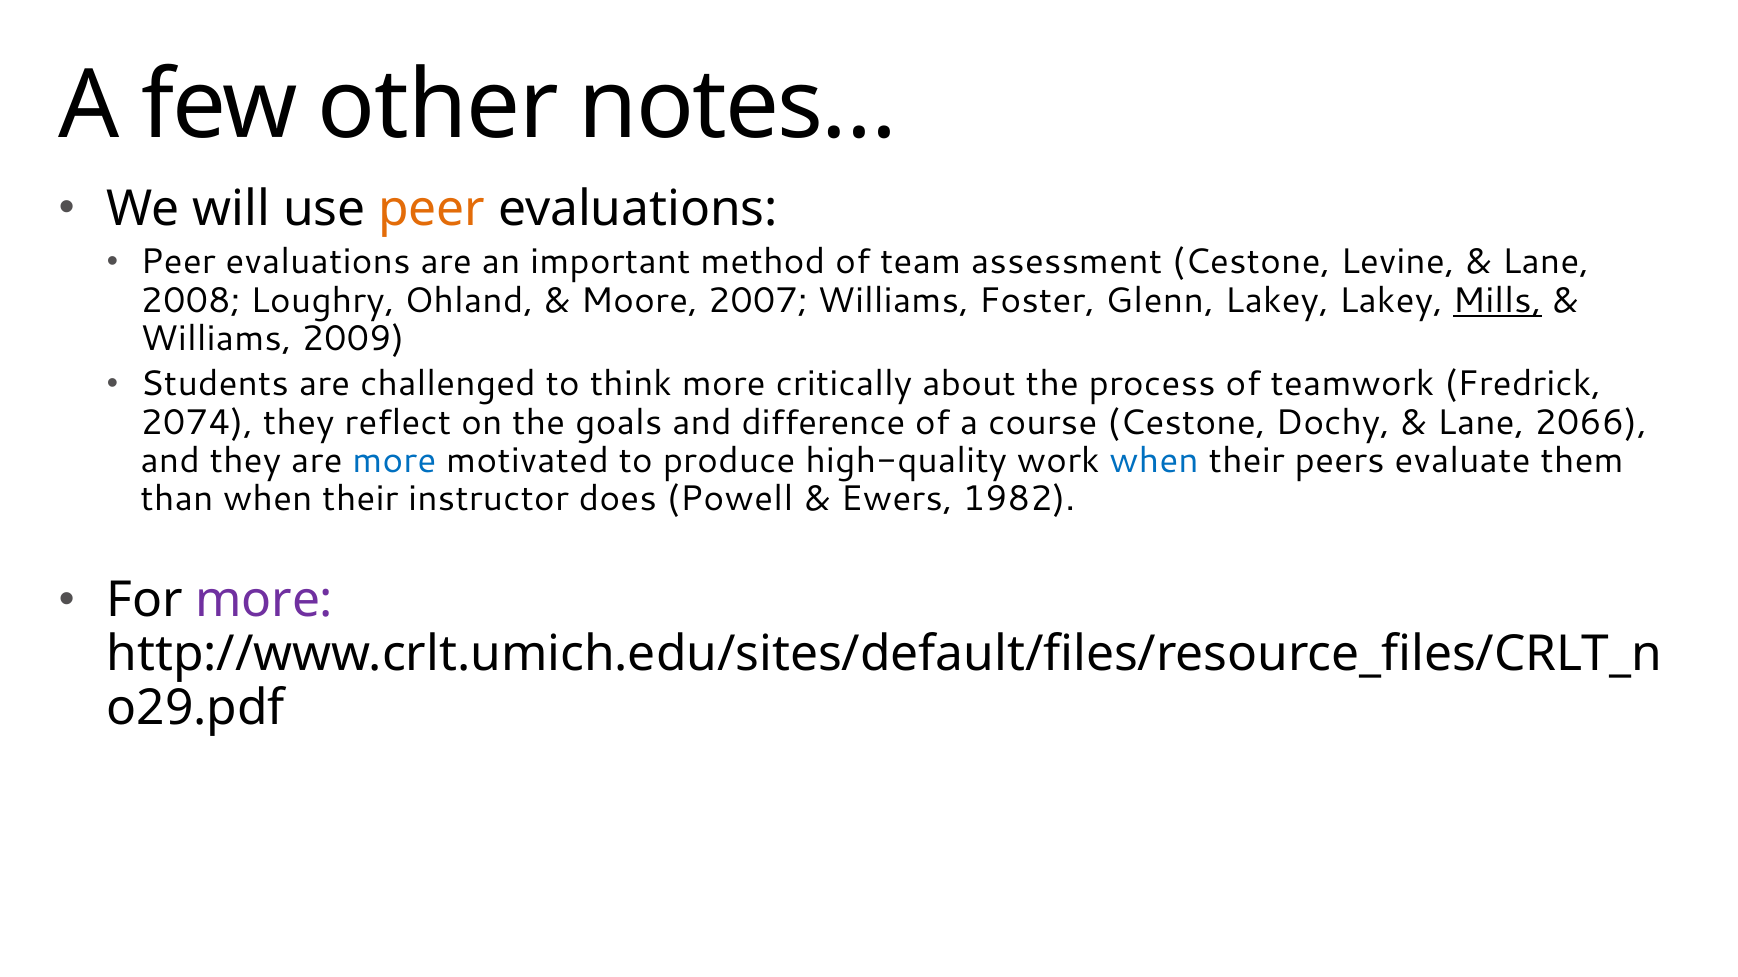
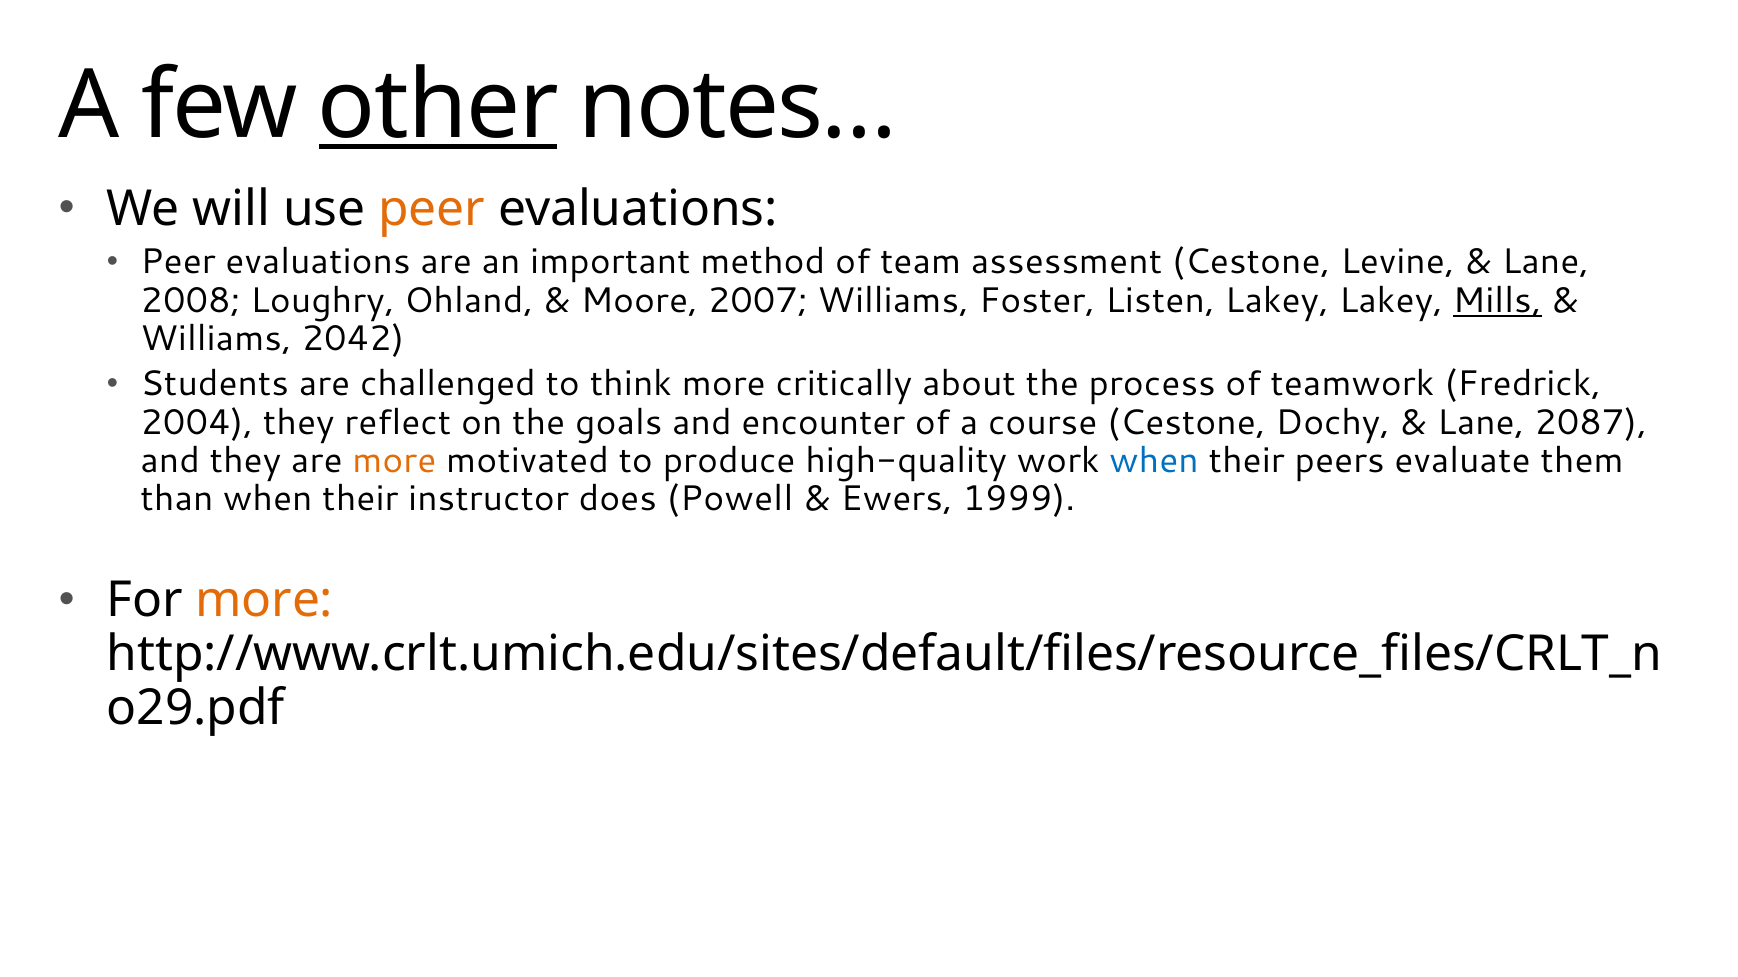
other underline: none -> present
Glenn: Glenn -> Listen
2009: 2009 -> 2042
2074: 2074 -> 2004
difference: difference -> encounter
2066: 2066 -> 2087
more at (394, 461) colour: blue -> orange
1982: 1982 -> 1999
more at (264, 601) colour: purple -> orange
